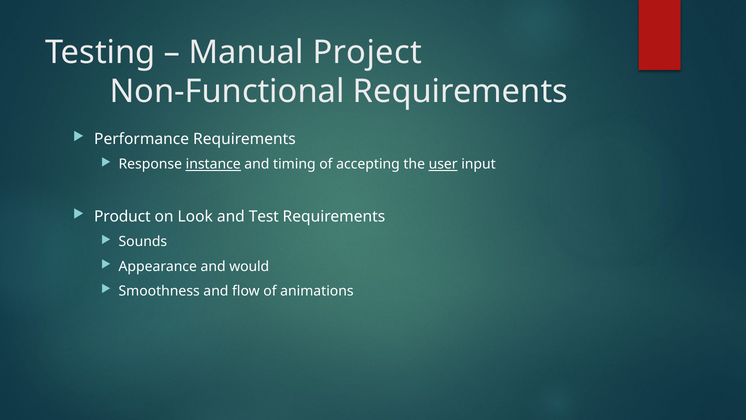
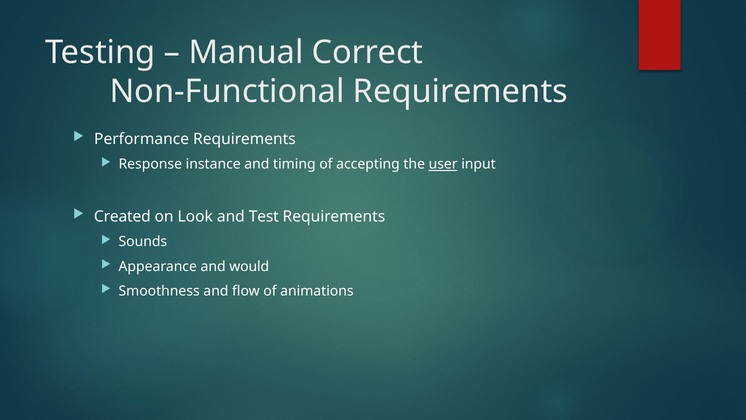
Project: Project -> Correct
instance underline: present -> none
Product: Product -> Created
